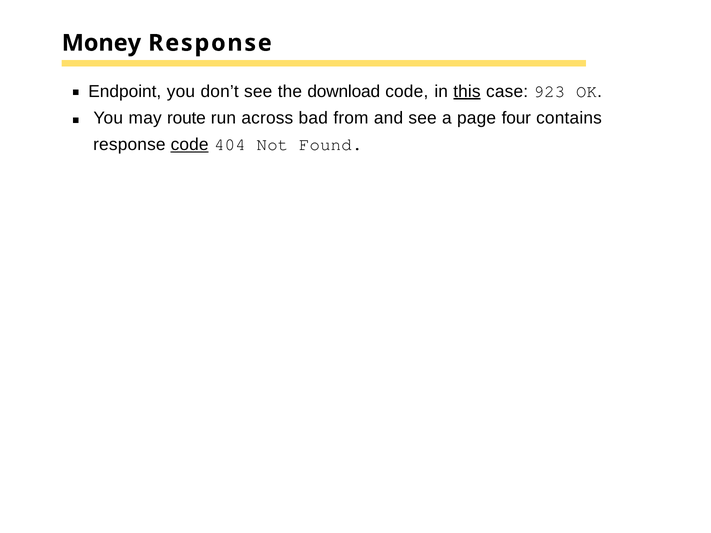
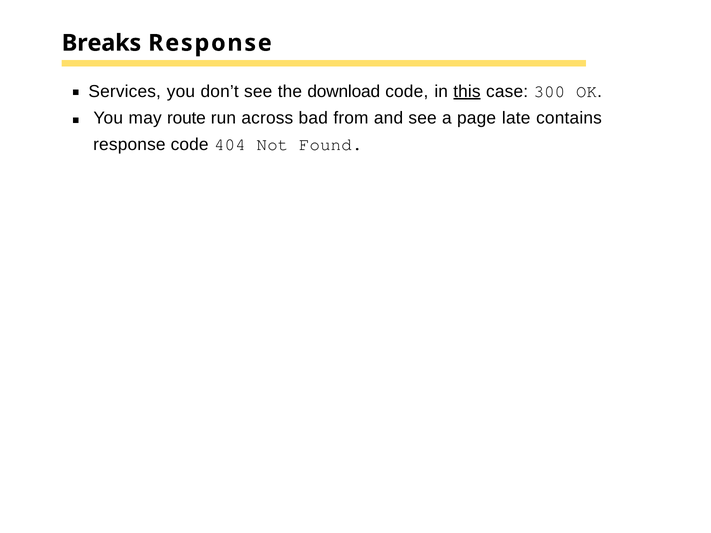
Money: Money -> Breaks
Endpoint: Endpoint -> Services
923: 923 -> 300
four: four -> late
code at (190, 145) underline: present -> none
